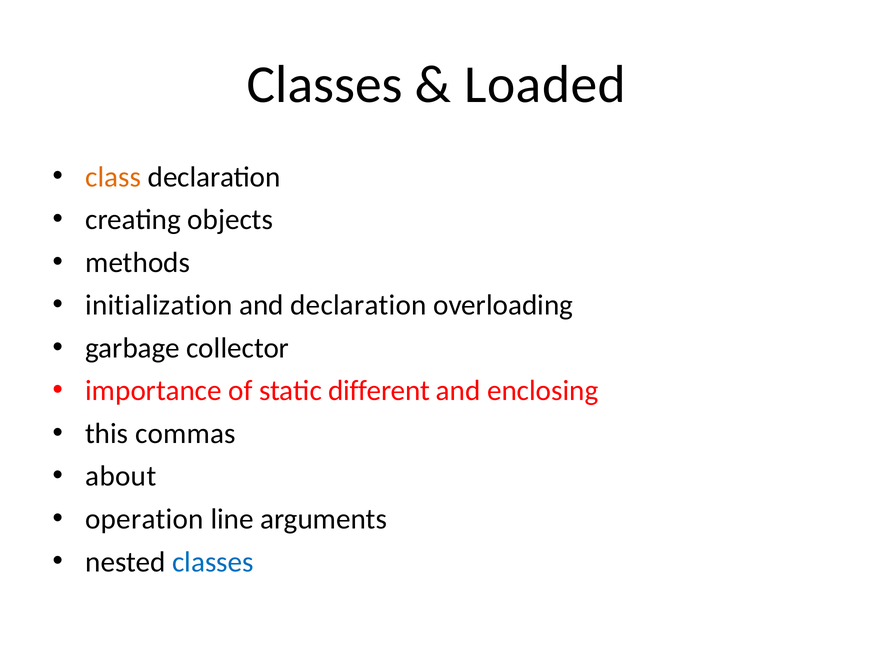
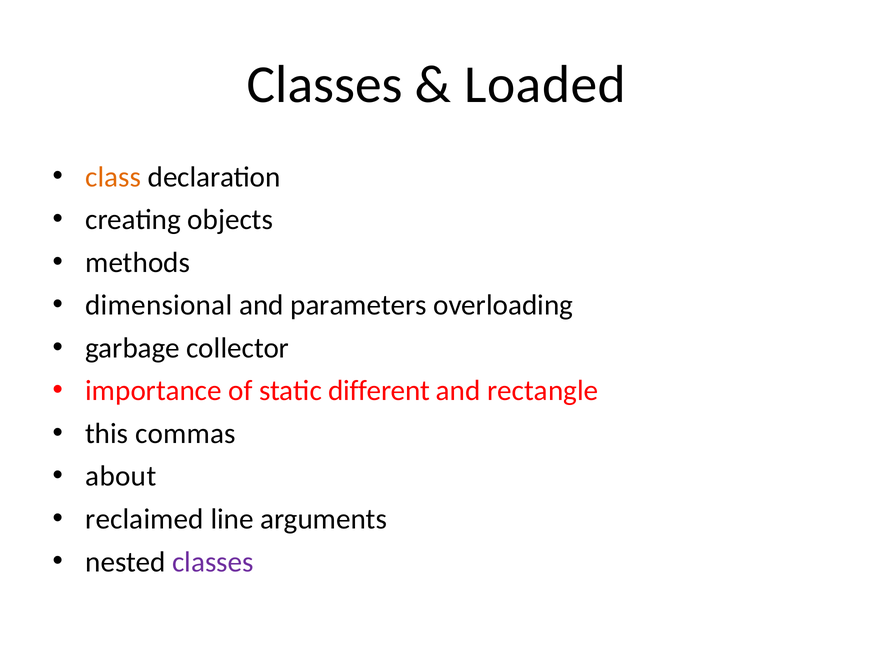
initialization: initialization -> dimensional
and declaration: declaration -> parameters
enclosing: enclosing -> rectangle
operation: operation -> reclaimed
classes at (213, 562) colour: blue -> purple
